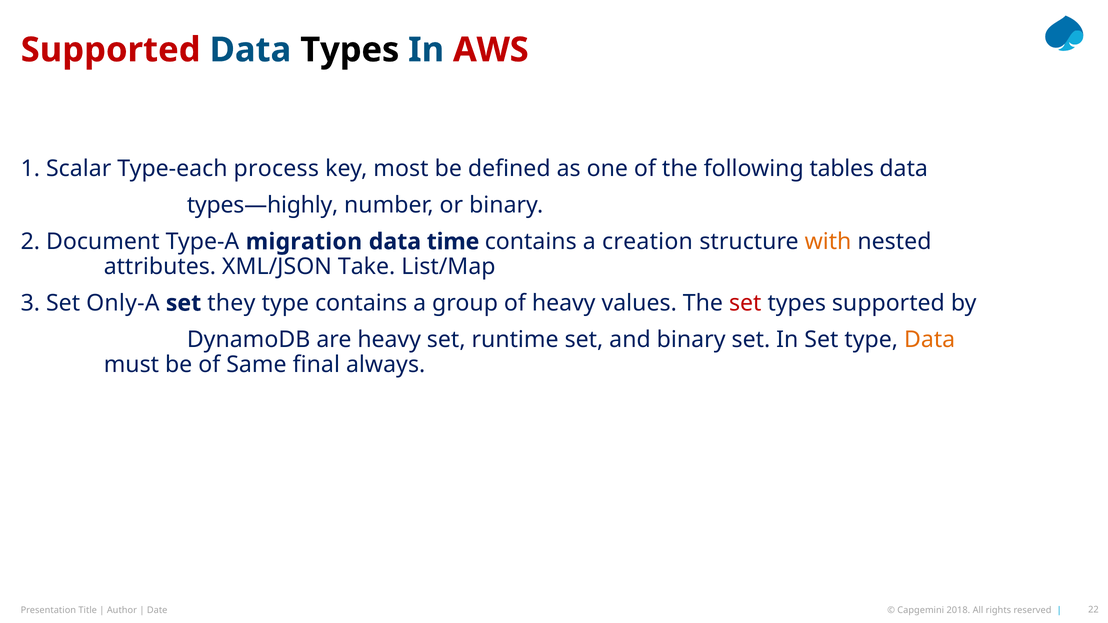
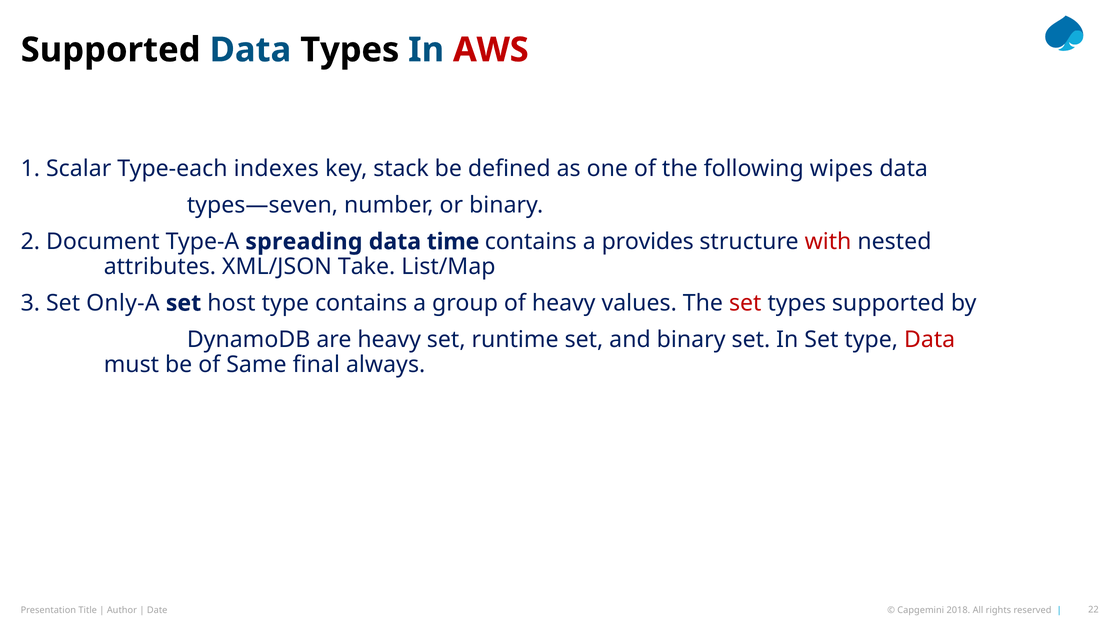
Supported at (111, 50) colour: red -> black
process: process -> indexes
most: most -> stack
tables: tables -> wipes
types—highly: types—highly -> types—seven
migration: migration -> spreading
creation: creation -> provides
with colour: orange -> red
they: they -> host
Data at (930, 340) colour: orange -> red
